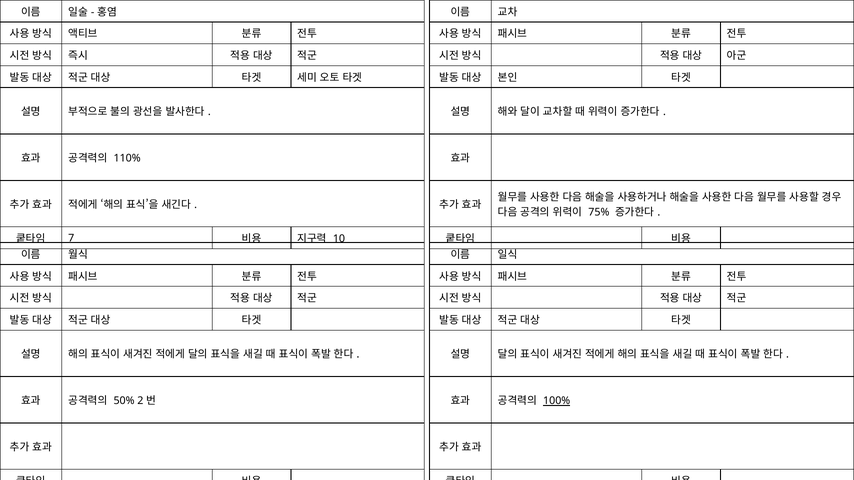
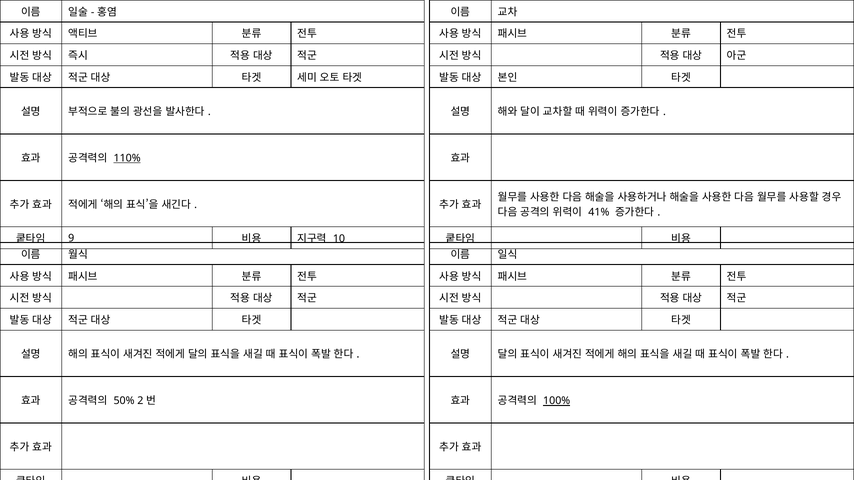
110% underline: none -> present
75%: 75% -> 41%
7: 7 -> 9
